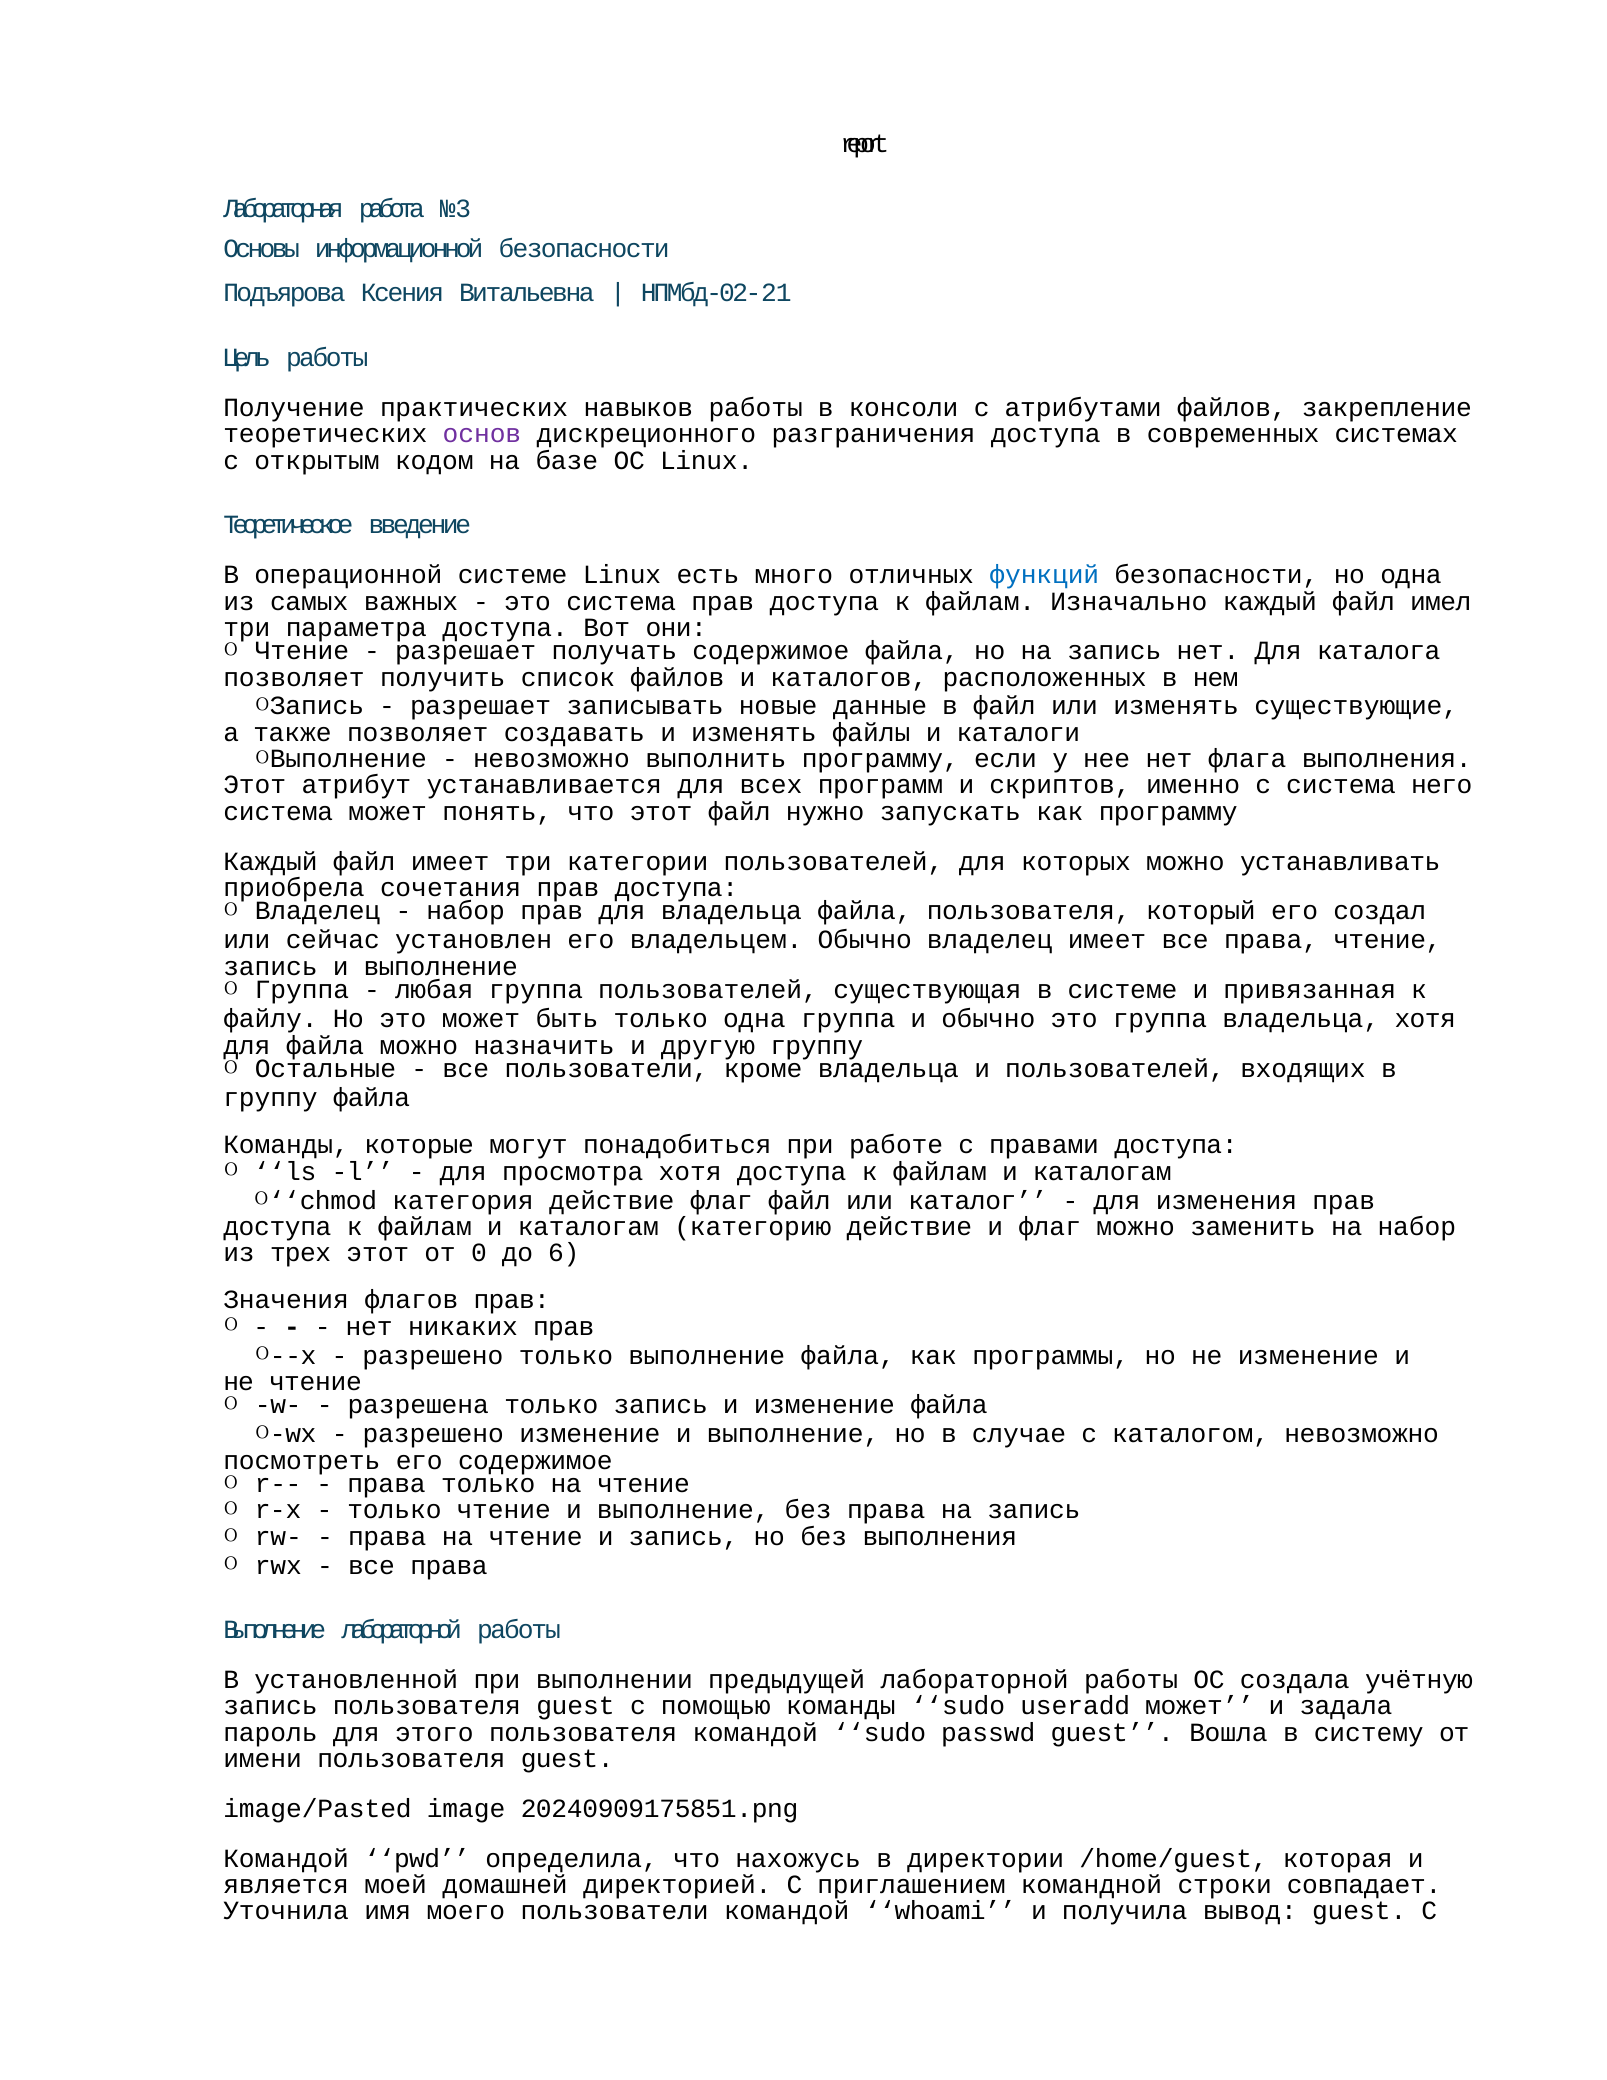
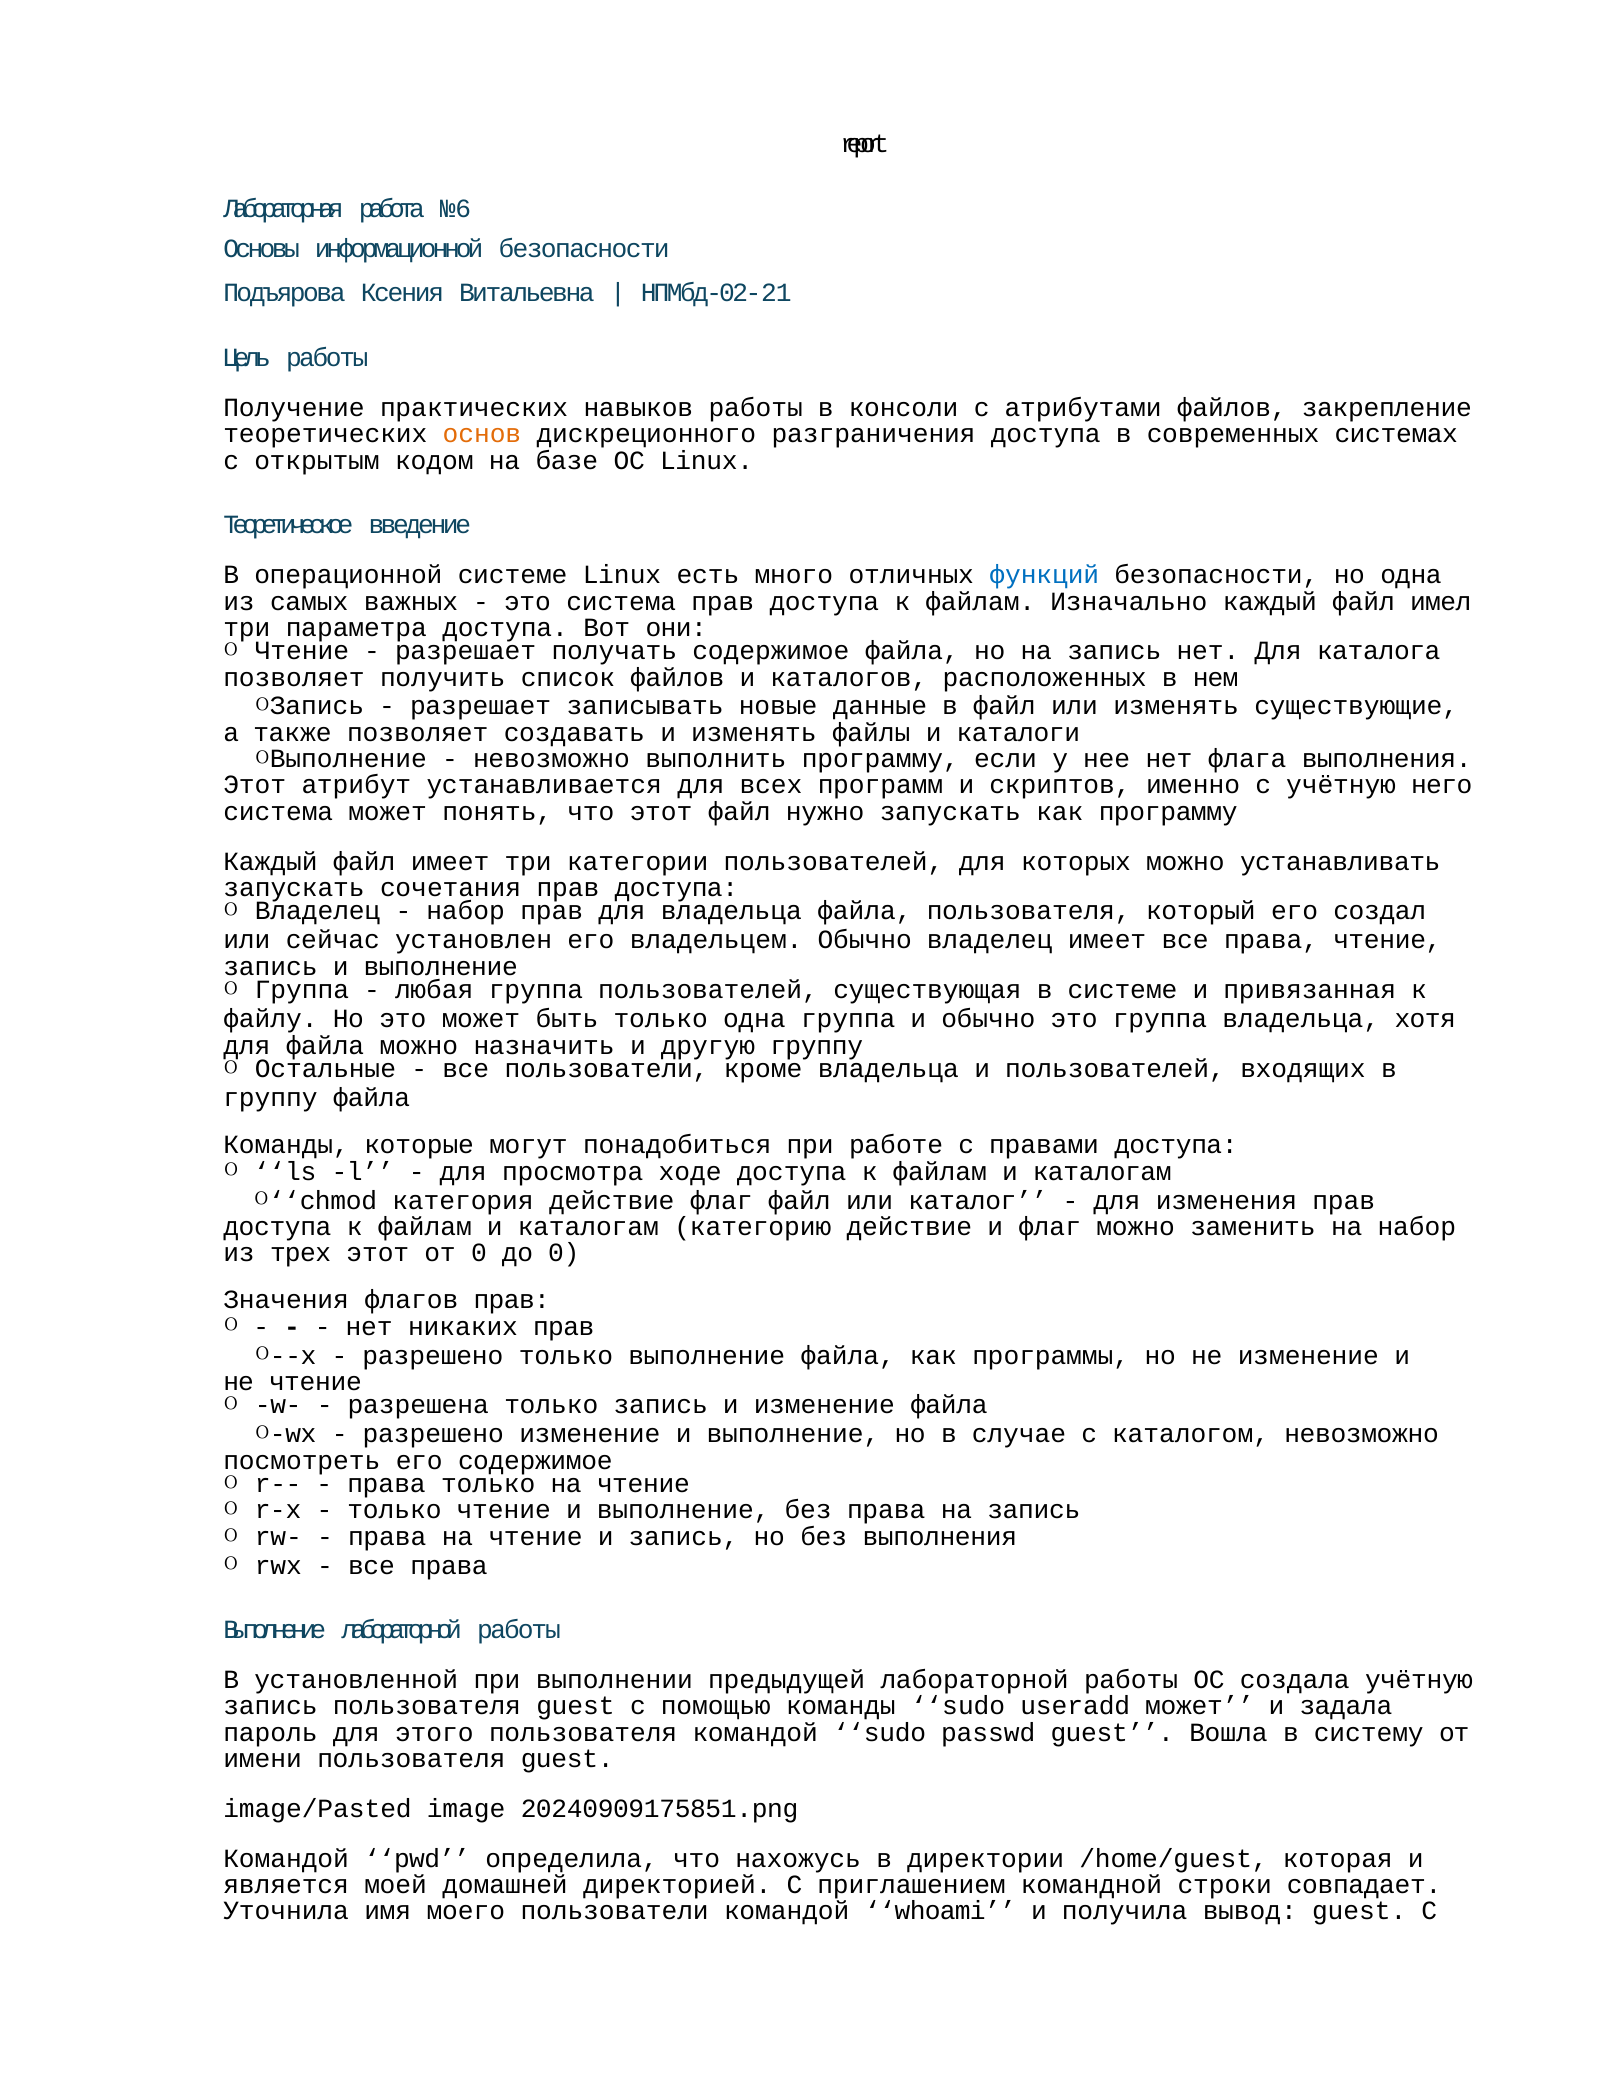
№3: №3 -> №6
основ colour: purple -> orange
с система: система -> учётную
приобрела at (294, 888): приобрела -> запускать
просмотра хотя: хотя -> ходе
до 6: 6 -> 0
